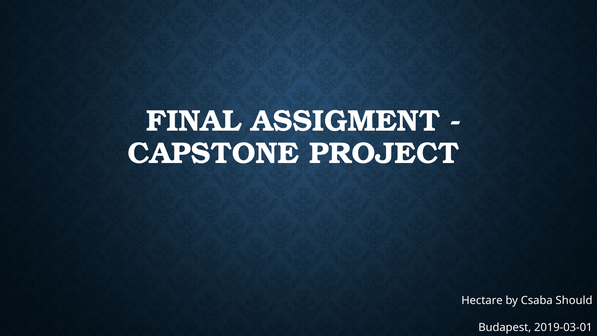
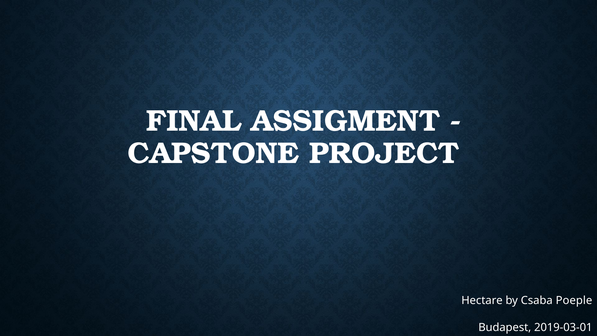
Should: Should -> Poeple
